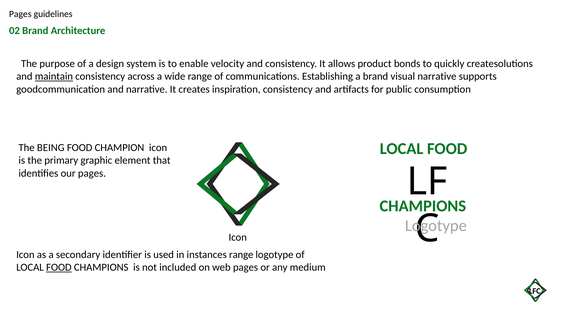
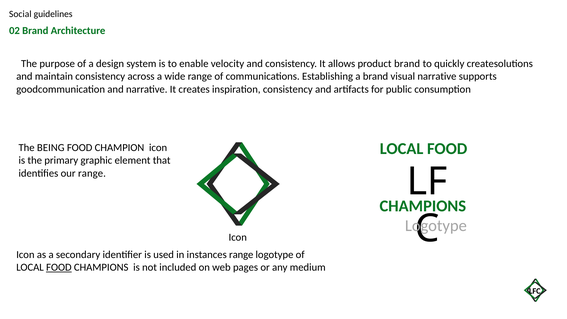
Pages at (20, 14): Pages -> Social
product bonds: bonds -> brand
maintain underline: present -> none
our pages: pages -> range
